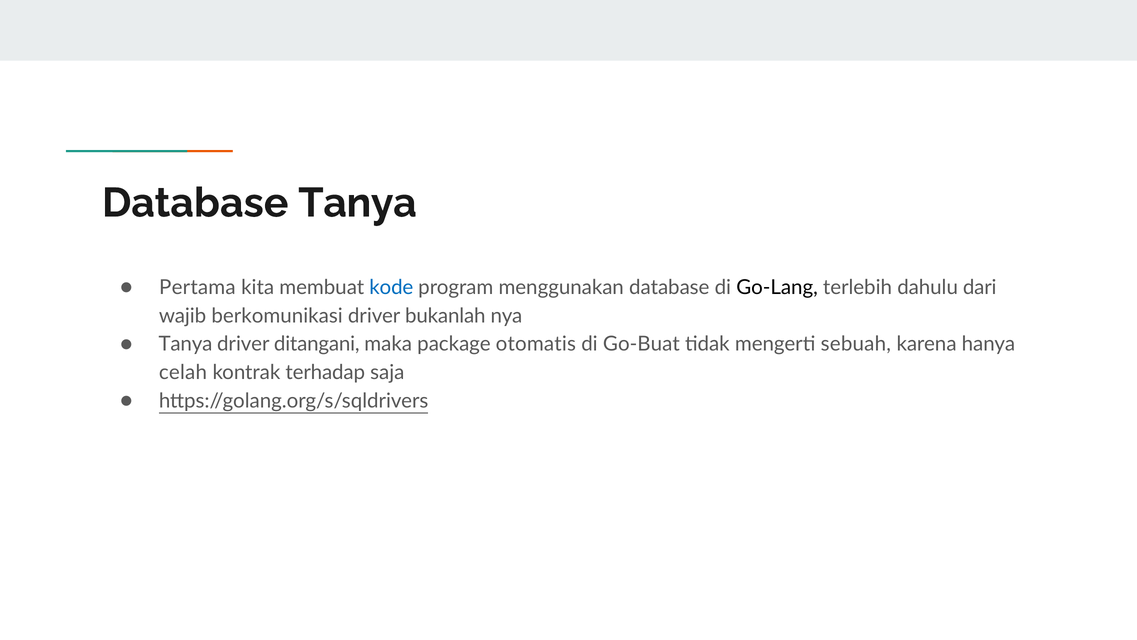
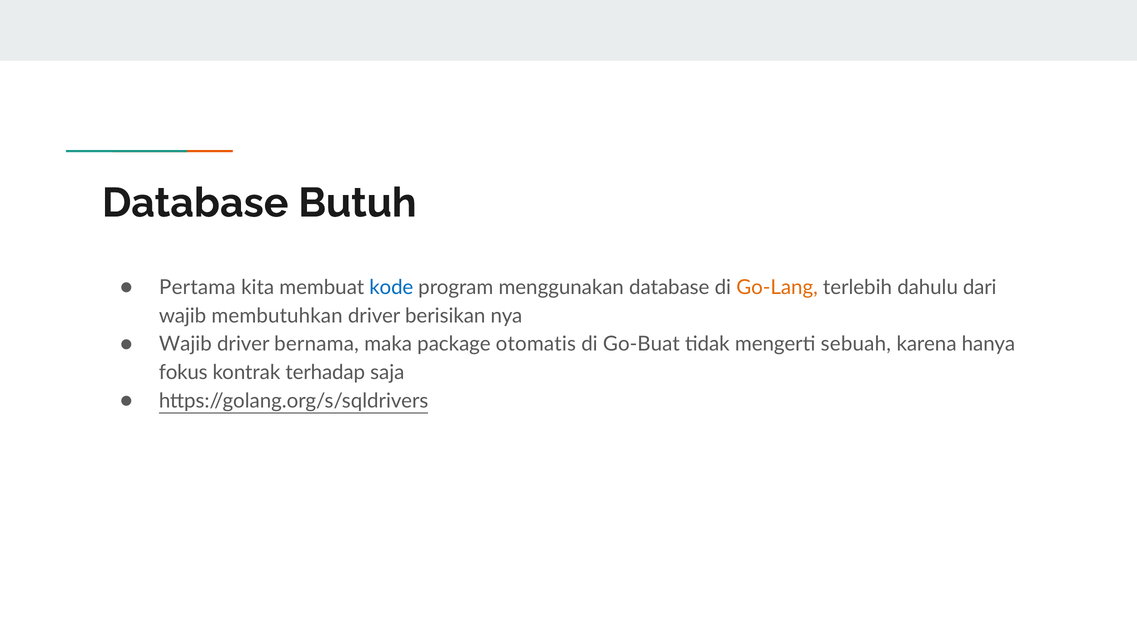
Database Tanya: Tanya -> Butuh
Go-Lang colour: black -> orange
berkomunikasi: berkomunikasi -> membutuhkan
bukanlah: bukanlah -> berisikan
Tanya at (185, 344): Tanya -> Wajib
ditangani: ditangani -> bernama
celah: celah -> fokus
